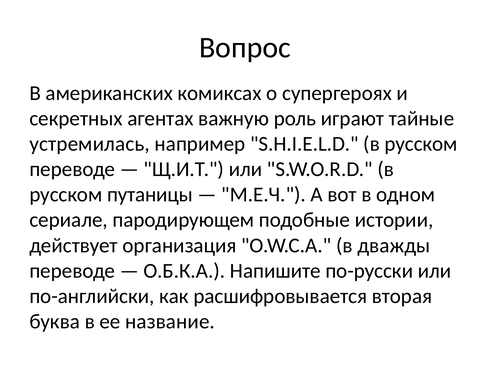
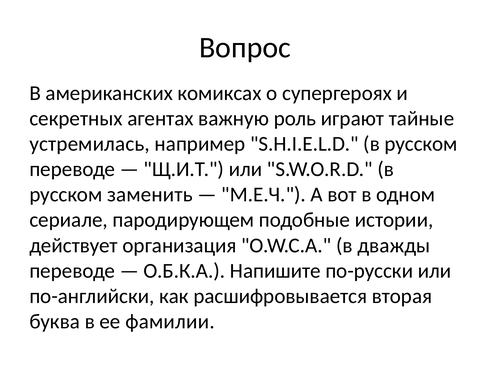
путаницы: путаницы -> заменить
название: название -> фамилии
